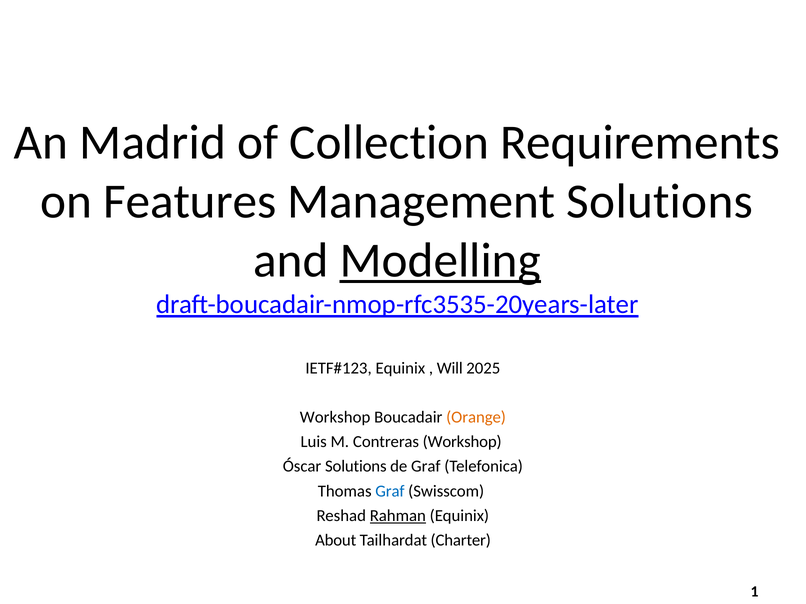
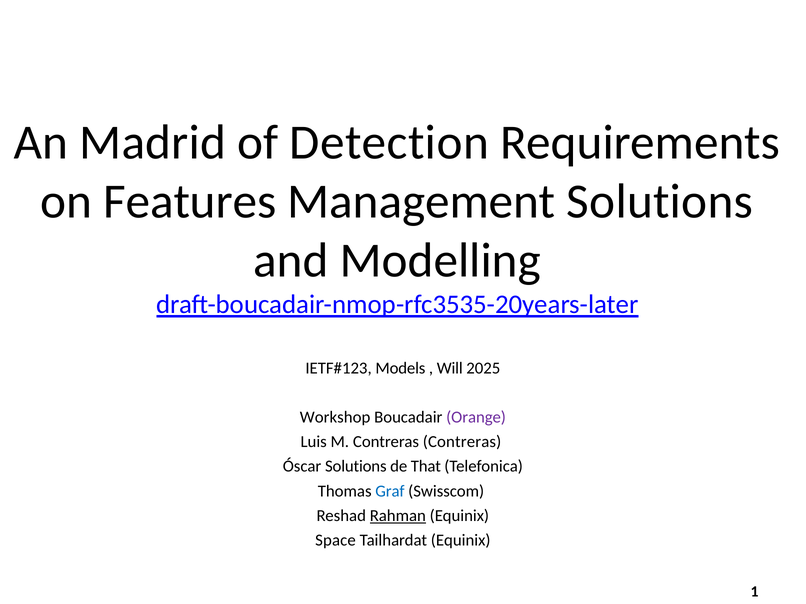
Collection: Collection -> Detection
Modelling underline: present -> none
Equinix at (400, 368): Equinix -> Models
Orange colour: orange -> purple
Contreras Workshop: Workshop -> Contreras
de Graf: Graf -> That
About: About -> Space
Tailhardat Charter: Charter -> Equinix
